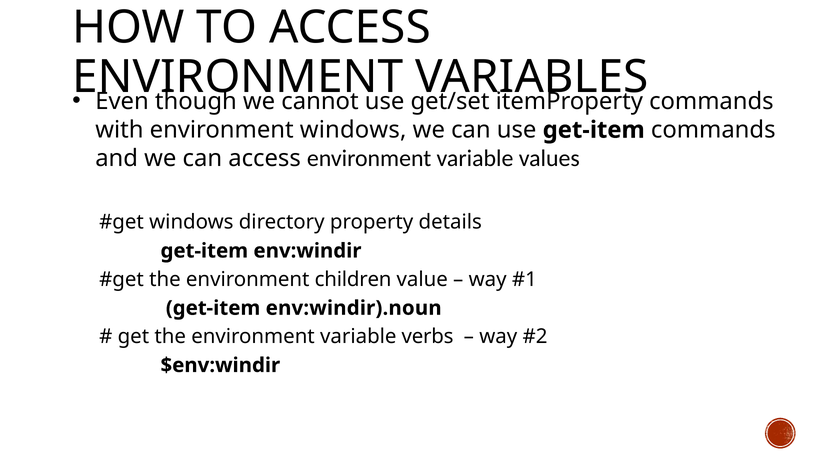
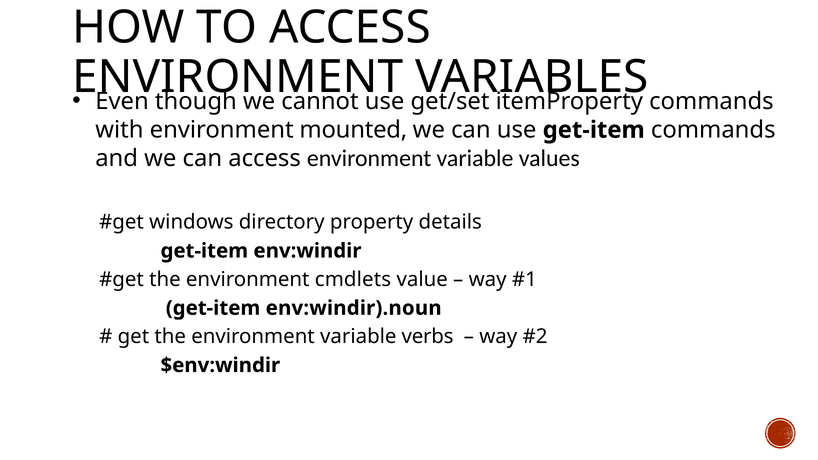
environment windows: windows -> mounted
children: children -> cmdlets
